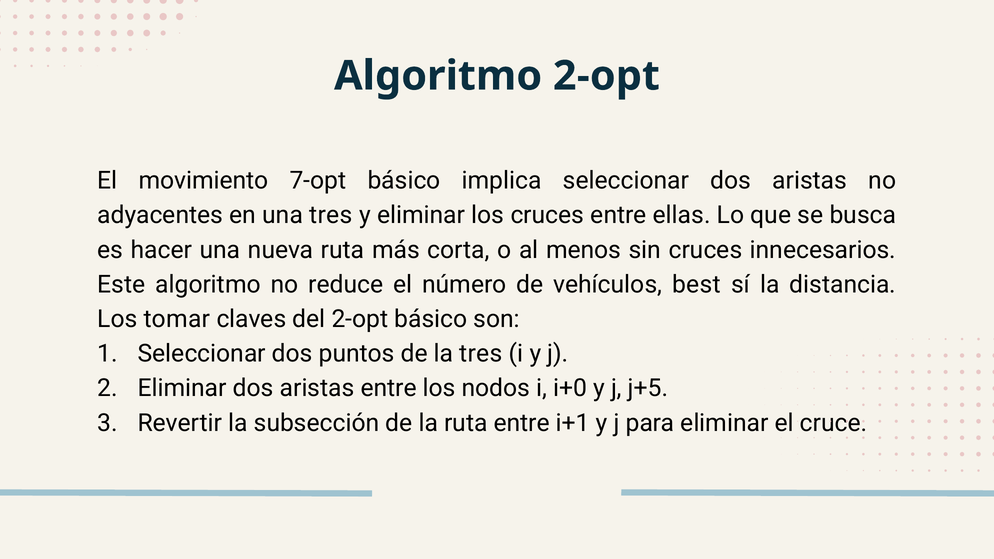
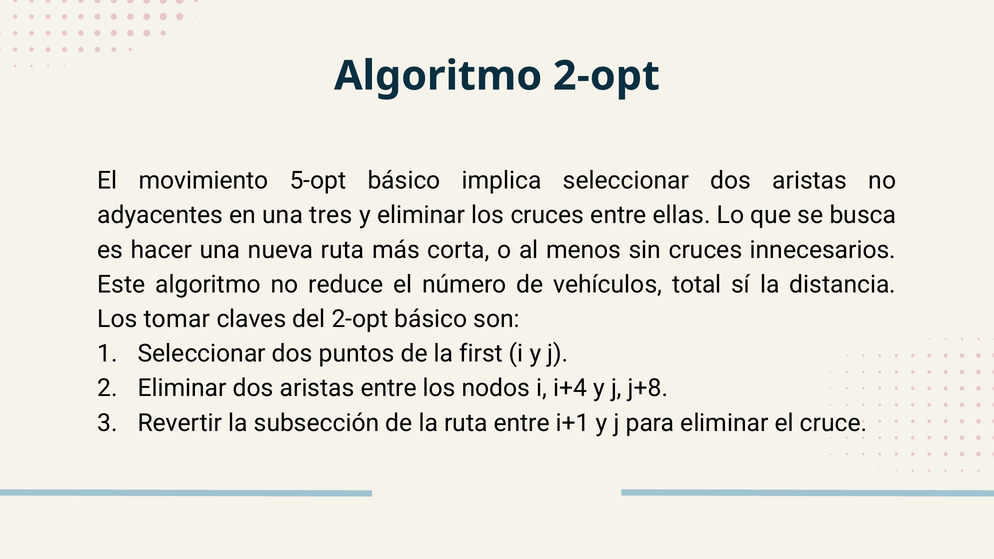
7-opt: 7-opt -> 5-opt
best: best -> total
la tres: tres -> first
i+0: i+0 -> i+4
j+5: j+5 -> j+8
